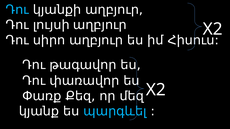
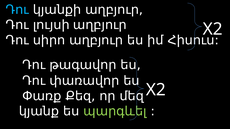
պարգևել colour: light blue -> light green
